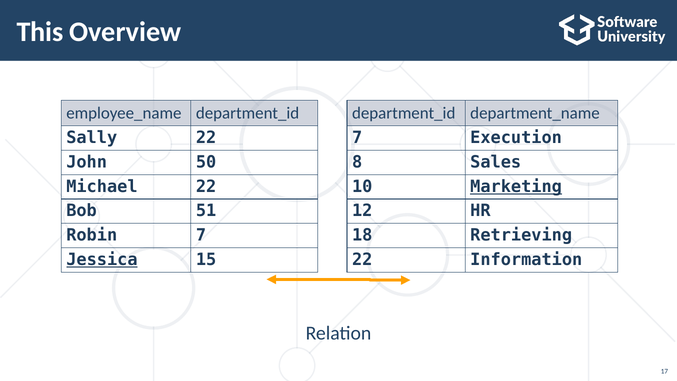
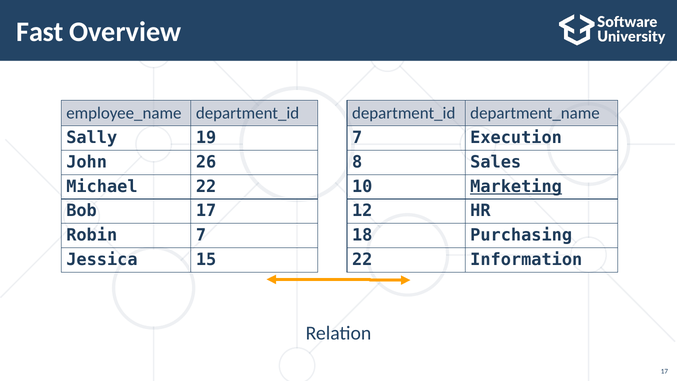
This: This -> Fast
Sally 22: 22 -> 19
50: 50 -> 26
Bob 51: 51 -> 17
Retrieving: Retrieving -> Purchasing
Jessica underline: present -> none
